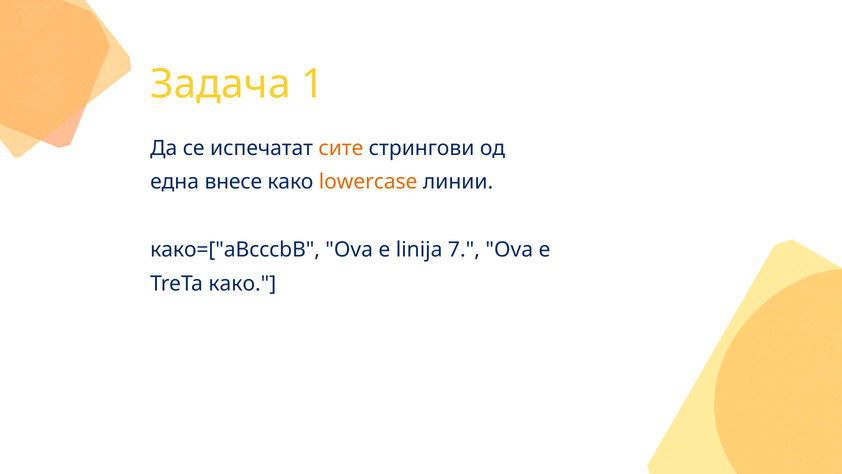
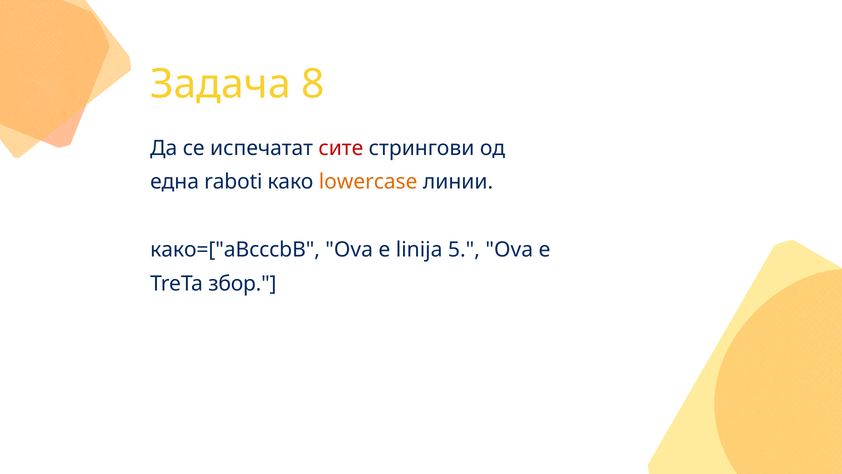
1: 1 -> 8
сите colour: orange -> red
внесе: внесе -> raboti
7: 7 -> 5
TreTa како: како -> збор
